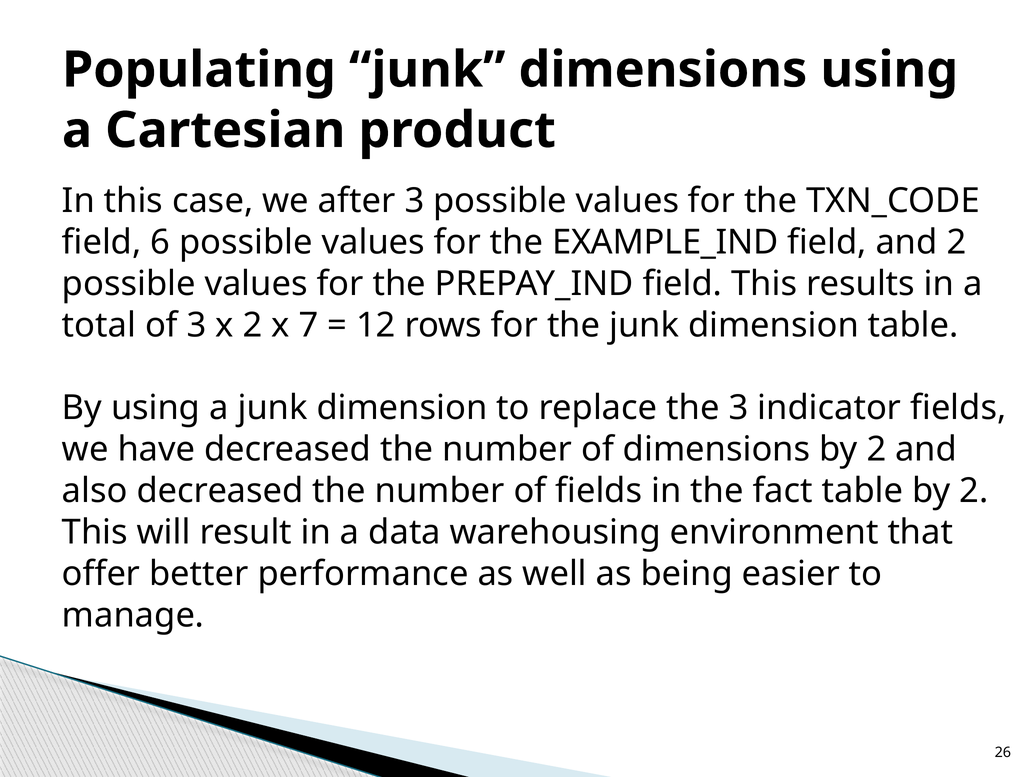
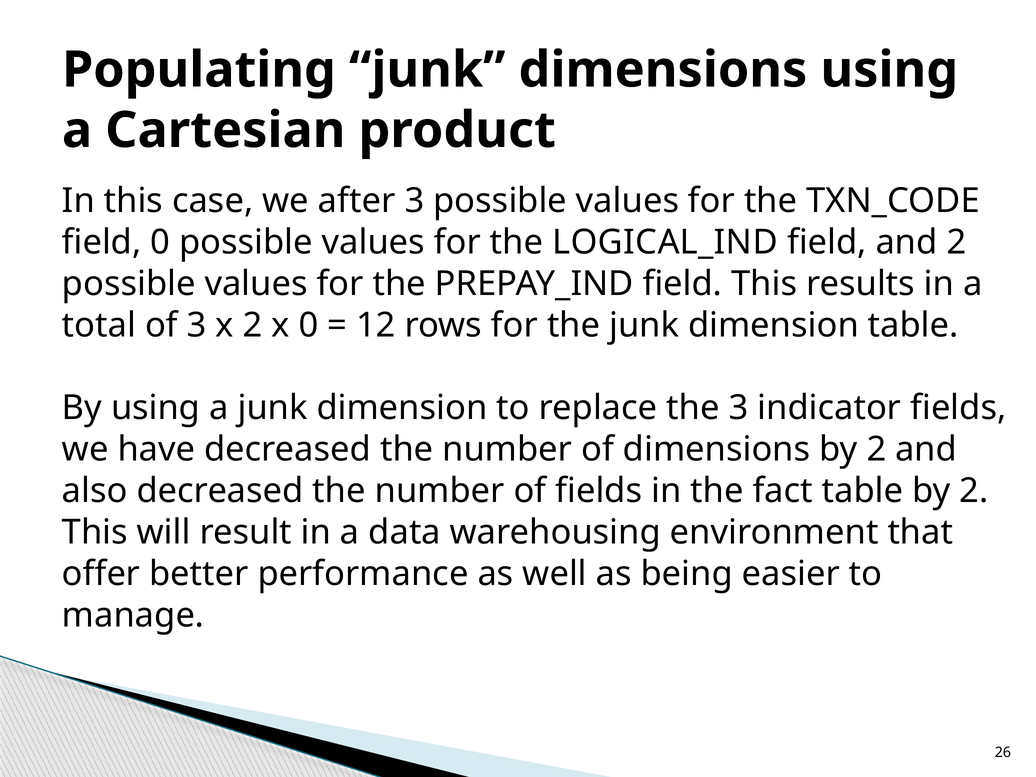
field 6: 6 -> 0
EXAMPLE_IND: EXAMPLE_IND -> LOGICAL_IND
x 7: 7 -> 0
